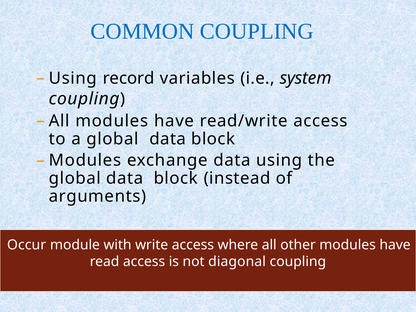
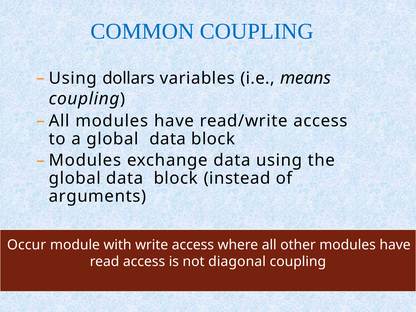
record: record -> dollars
system: system -> means
